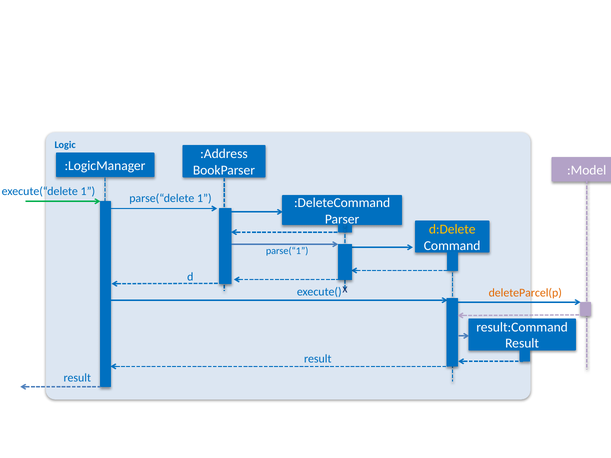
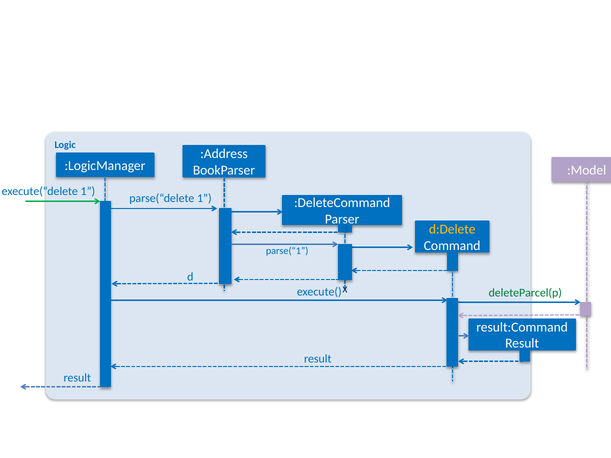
deleteParcel(p colour: orange -> green
